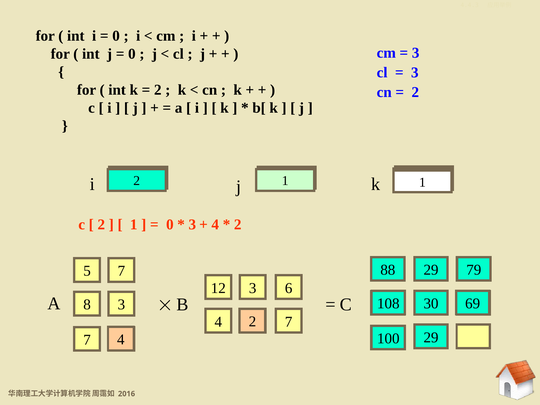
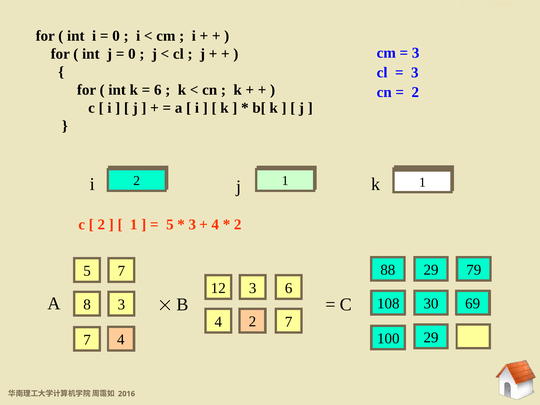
2 at (158, 90): 2 -> 6
0 at (170, 225): 0 -> 5
